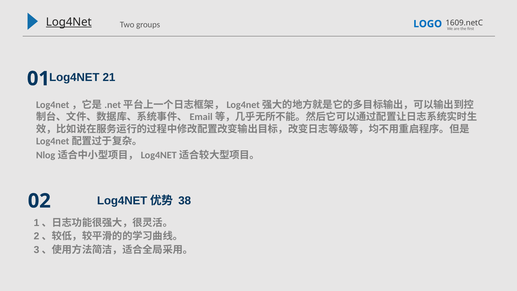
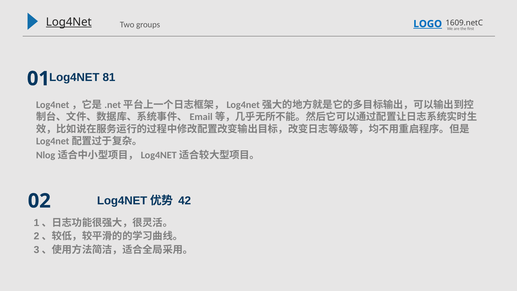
LOGO underline: none -> present
21: 21 -> 81
38: 38 -> 42
